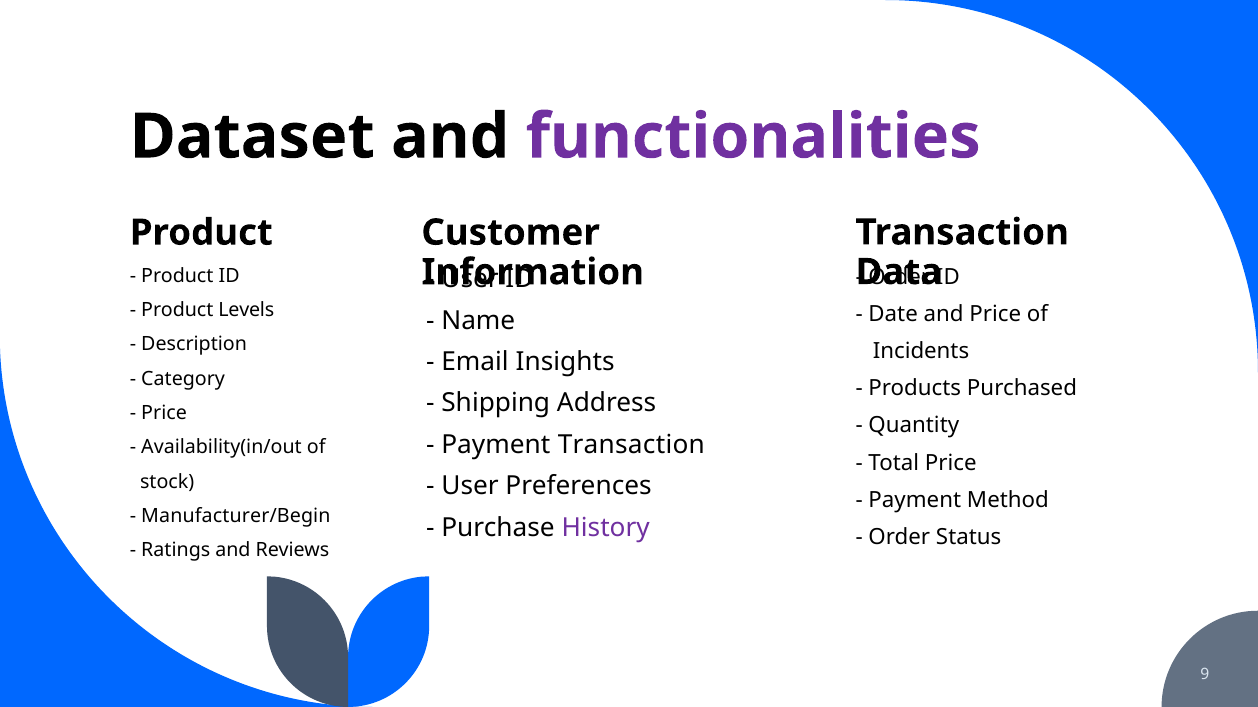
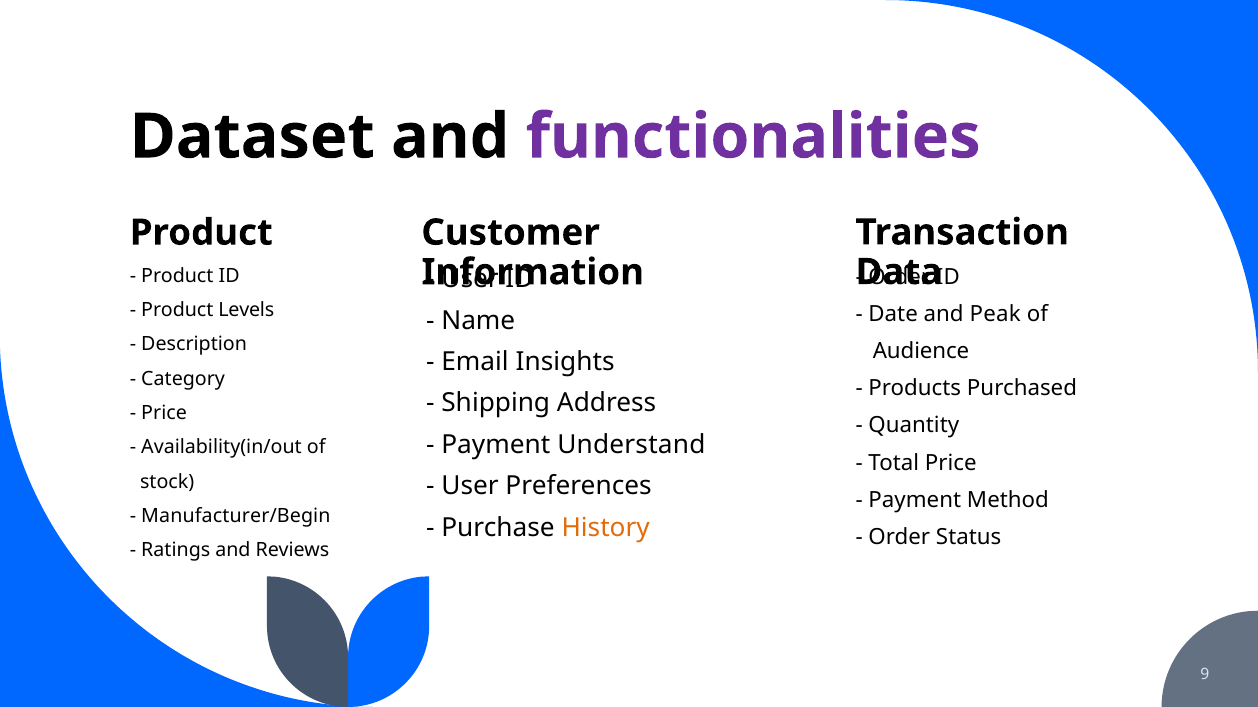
and Price: Price -> Peak
Incidents: Incidents -> Audience
Payment Transaction: Transaction -> Understand
History colour: purple -> orange
